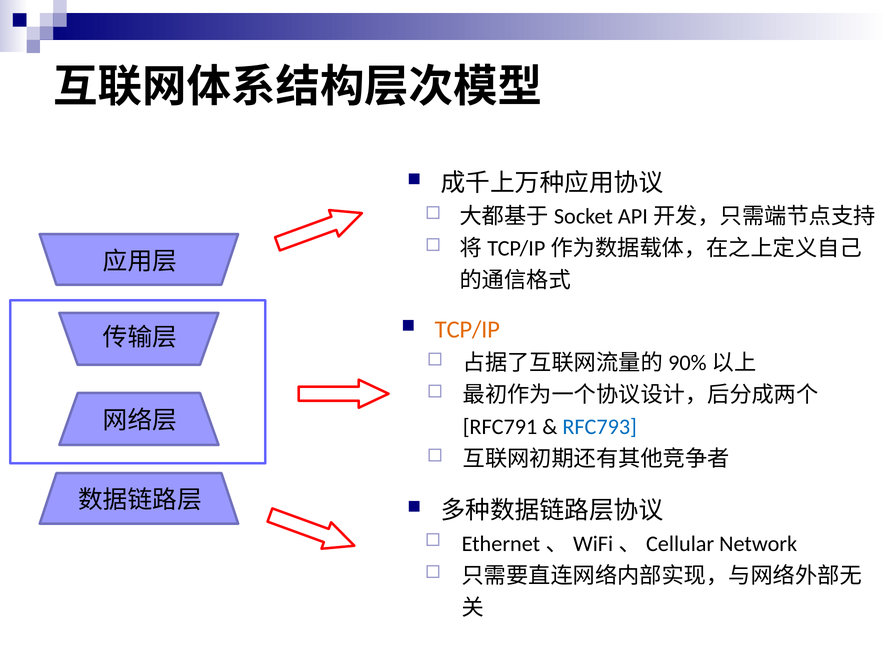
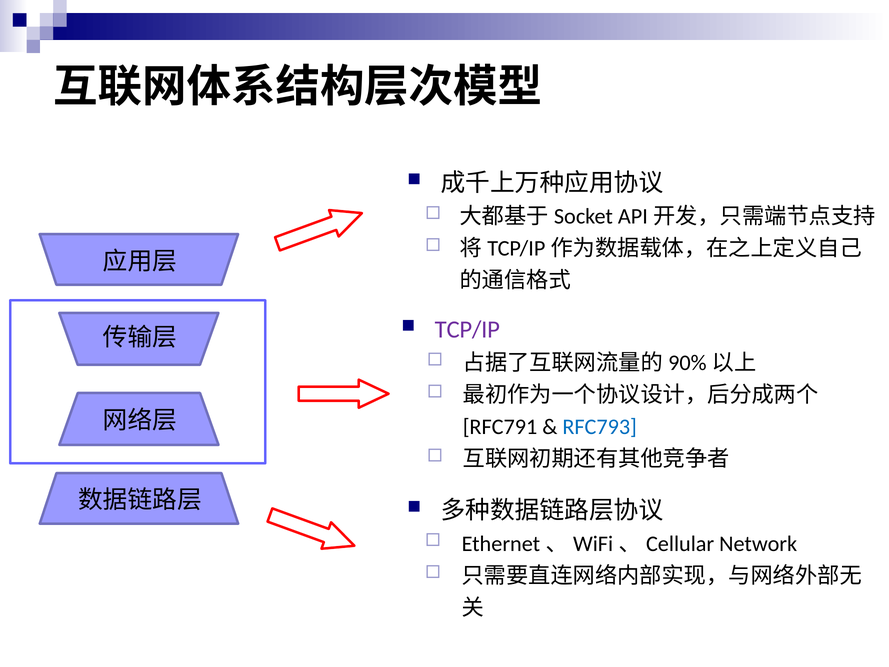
TCP/IP colour: orange -> purple
